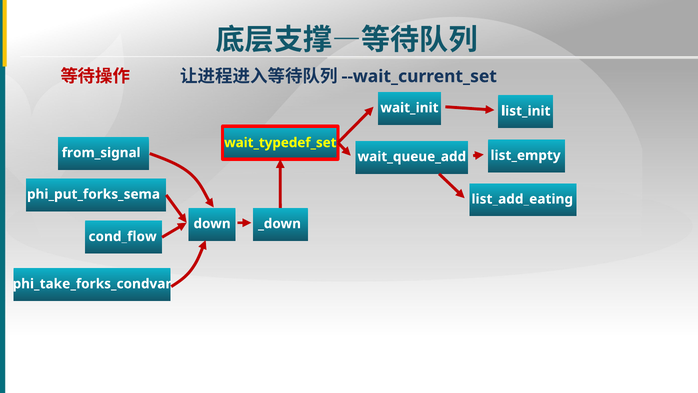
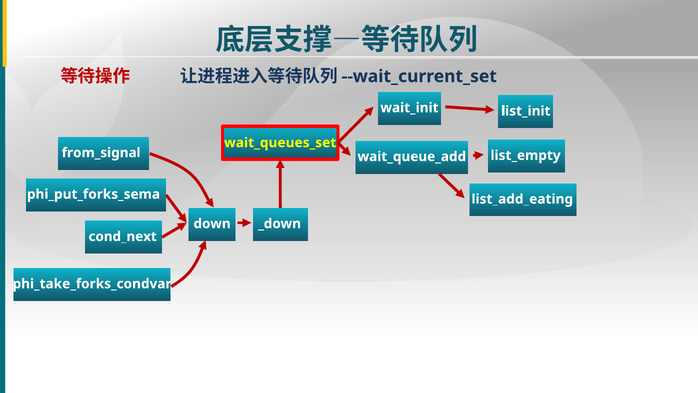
wait_typedef_set: wait_typedef_set -> wait_queues_set
cond_flow: cond_flow -> cond_next
